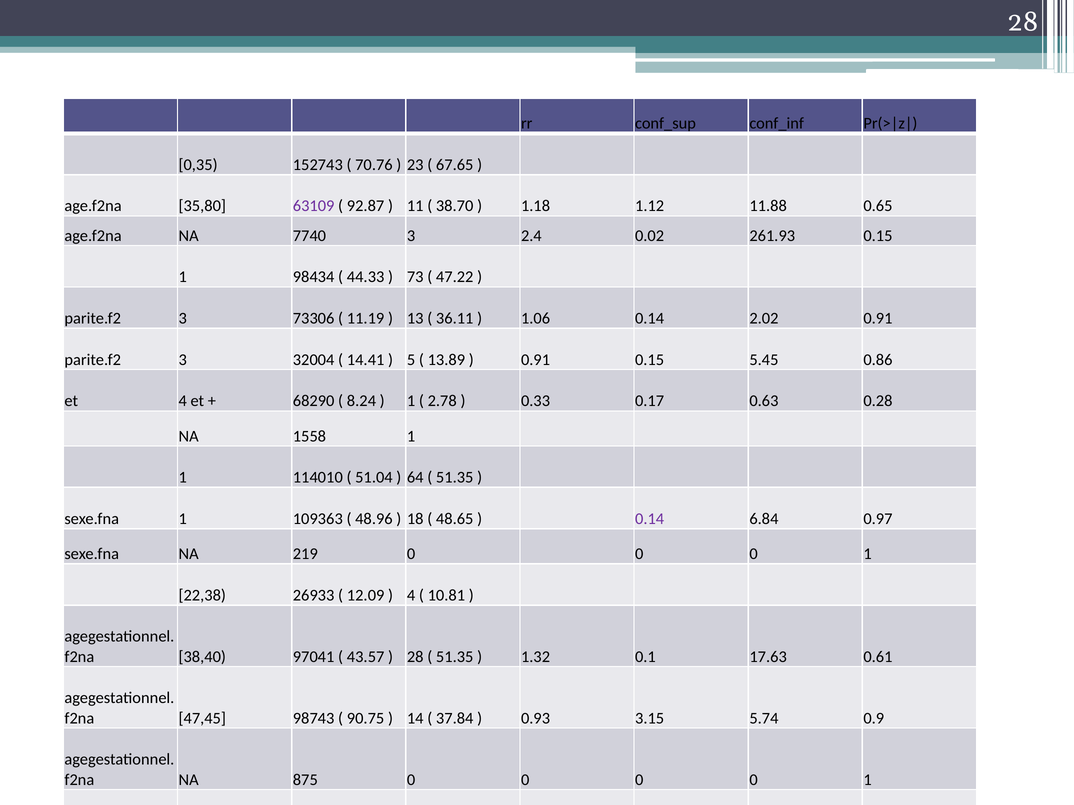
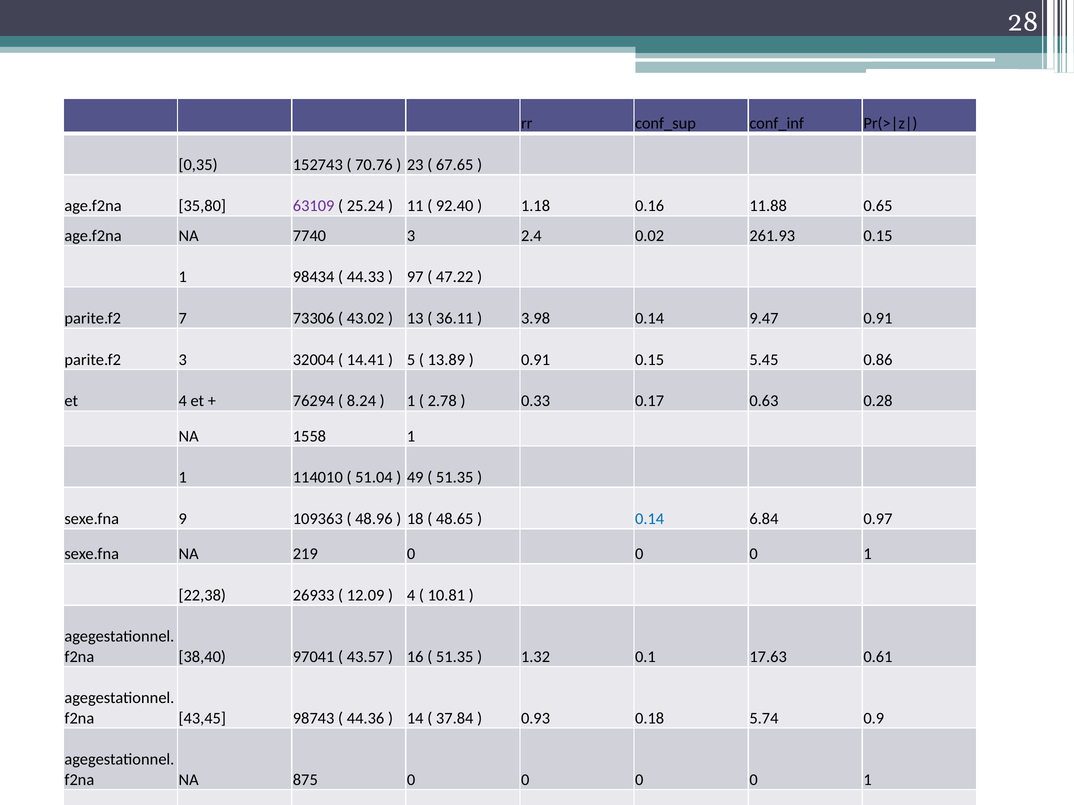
92.87: 92.87 -> 25.24
38.70: 38.70 -> 92.40
1.18 1.12: 1.12 -> 0.16
73: 73 -> 97
3 at (183, 319): 3 -> 7
11.19: 11.19 -> 43.02
1.06: 1.06 -> 3.98
2.02: 2.02 -> 9.47
68290: 68290 -> 76294
64: 64 -> 49
sexe.fna 1: 1 -> 9
0.14 at (650, 519) colour: purple -> blue
28 at (415, 657): 28 -> 16
47,45: 47,45 -> 43,45
90.75: 90.75 -> 44.36
0.93 3.15: 3.15 -> 0.18
